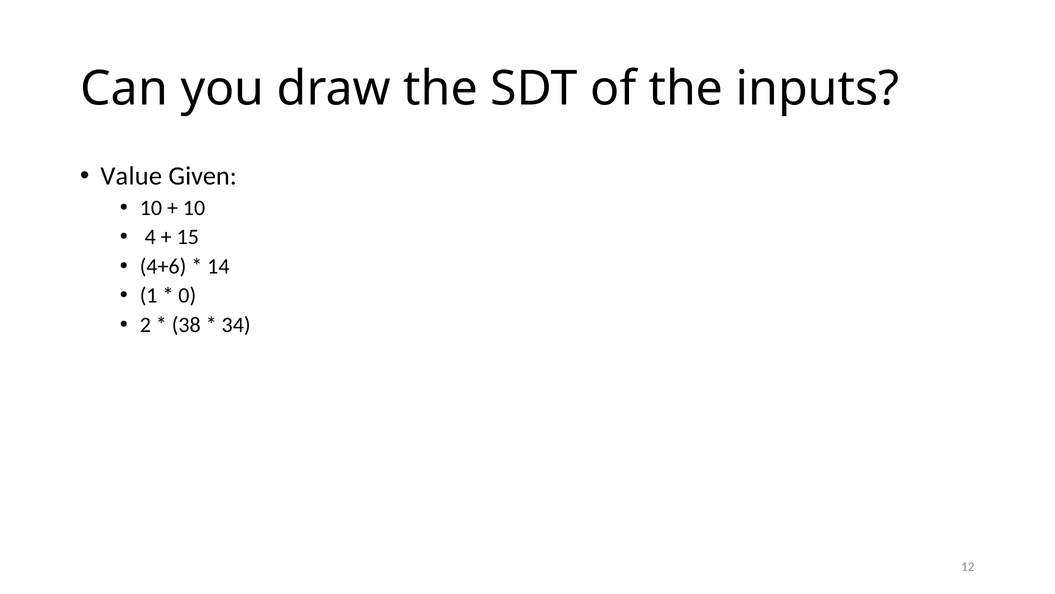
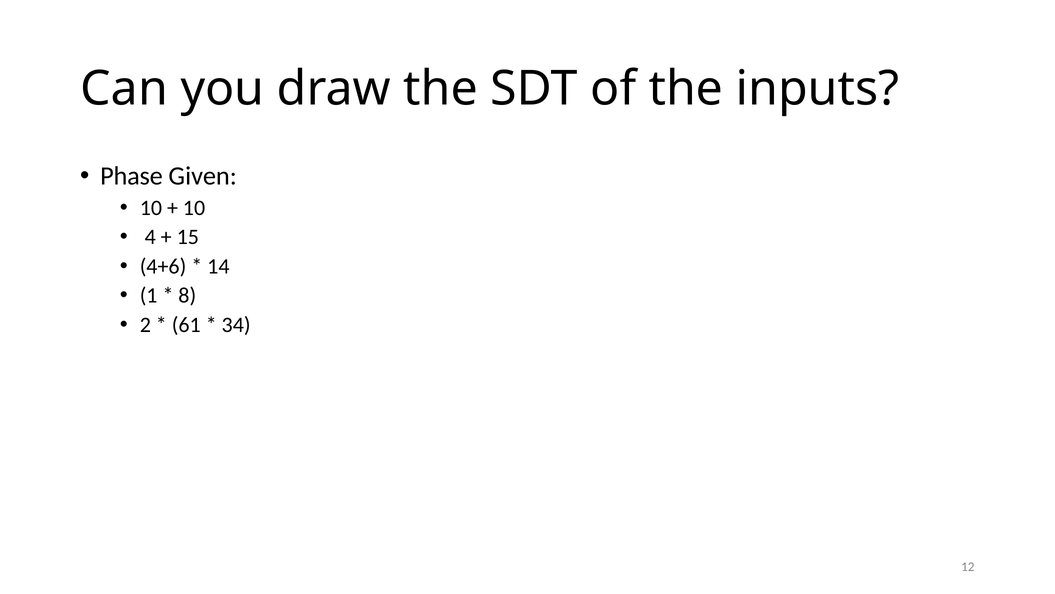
Value: Value -> Phase
0: 0 -> 8
38: 38 -> 61
